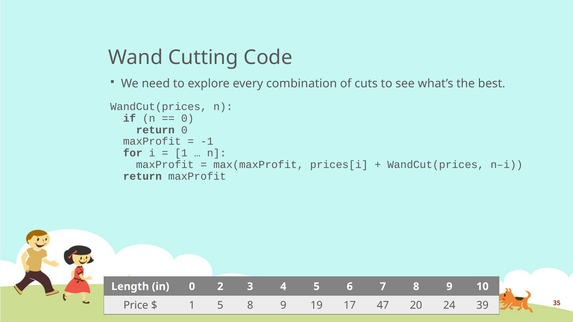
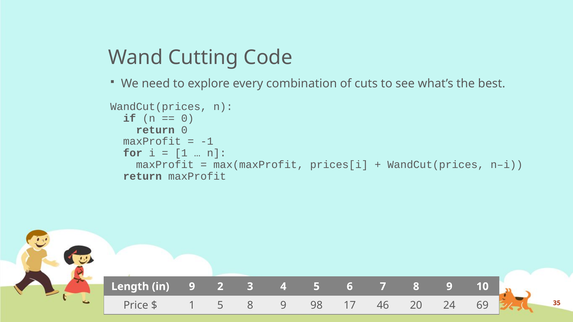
in 0: 0 -> 9
19: 19 -> 98
47: 47 -> 46
39: 39 -> 69
